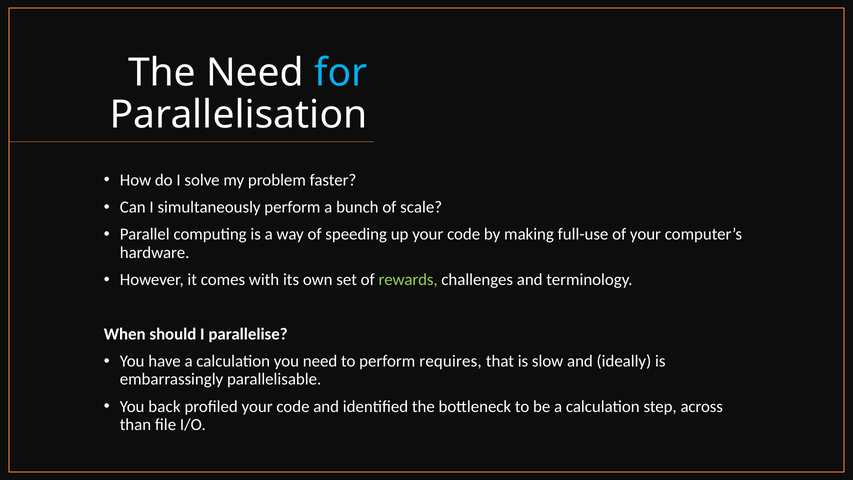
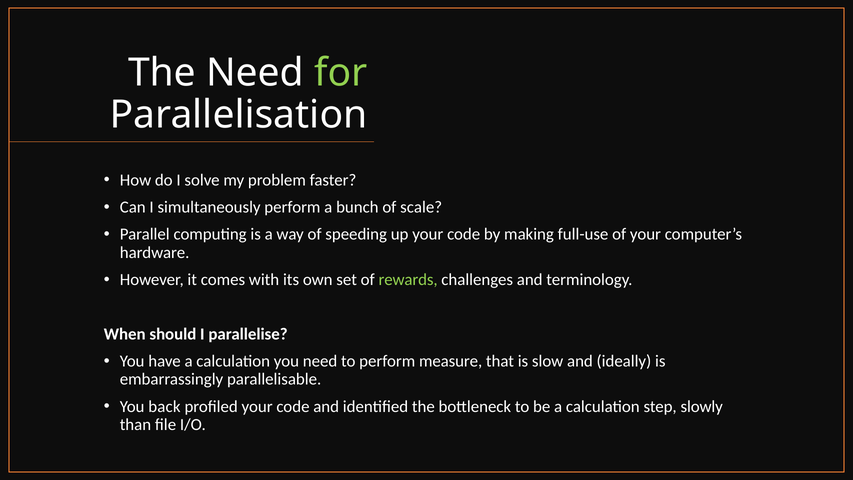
for colour: light blue -> light green
requires: requires -> measure
across: across -> slowly
